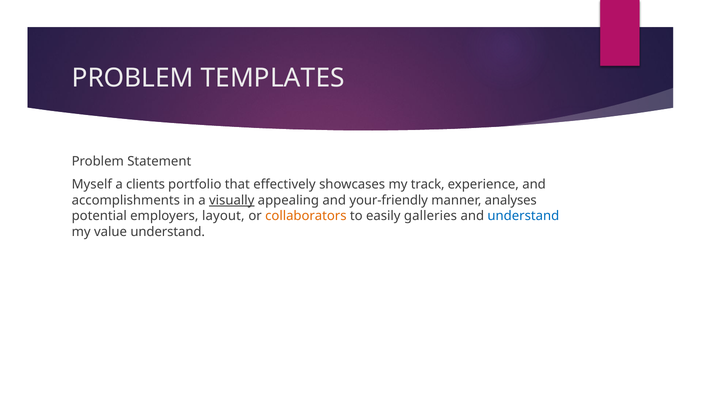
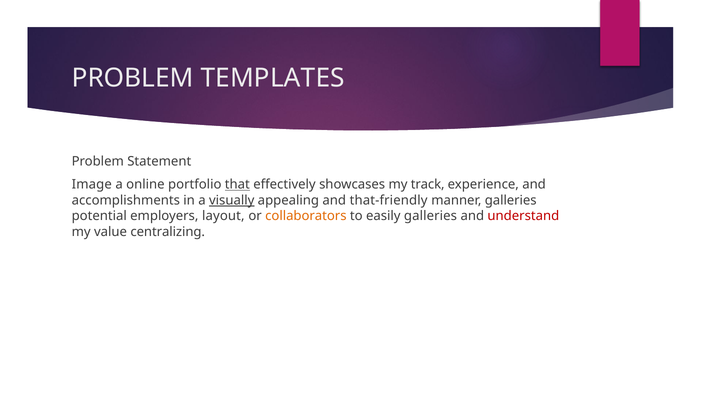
Myself: Myself -> Image
clients: clients -> online
that underline: none -> present
your-friendly: your-friendly -> that-friendly
manner analyses: analyses -> galleries
understand at (523, 216) colour: blue -> red
value understand: understand -> centralizing
